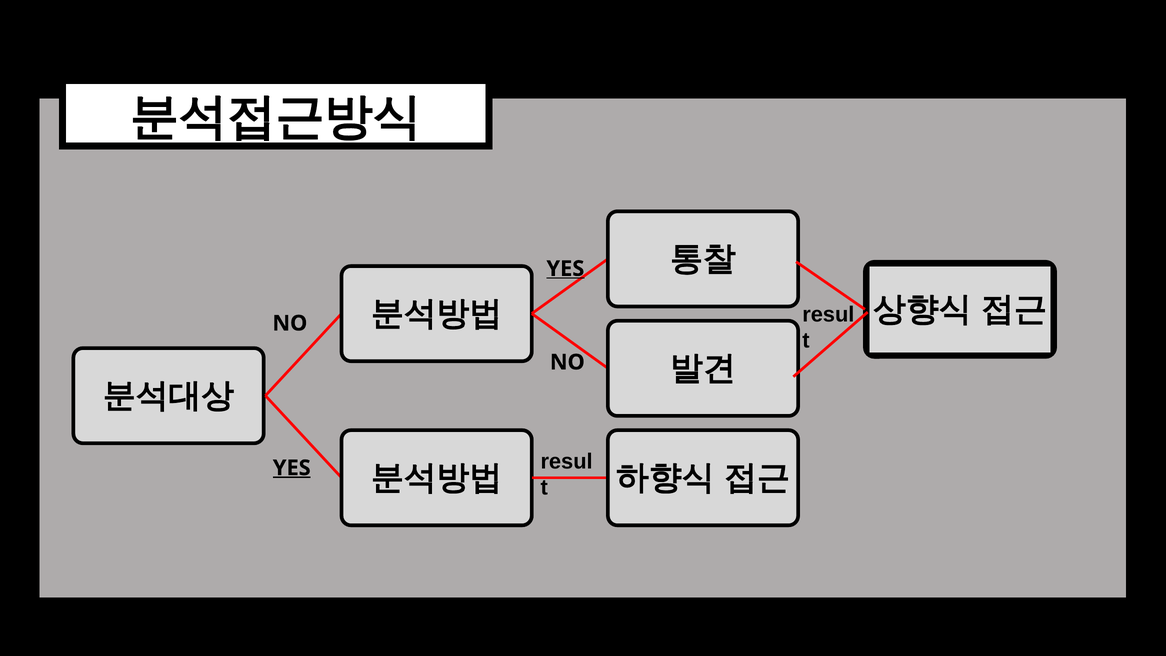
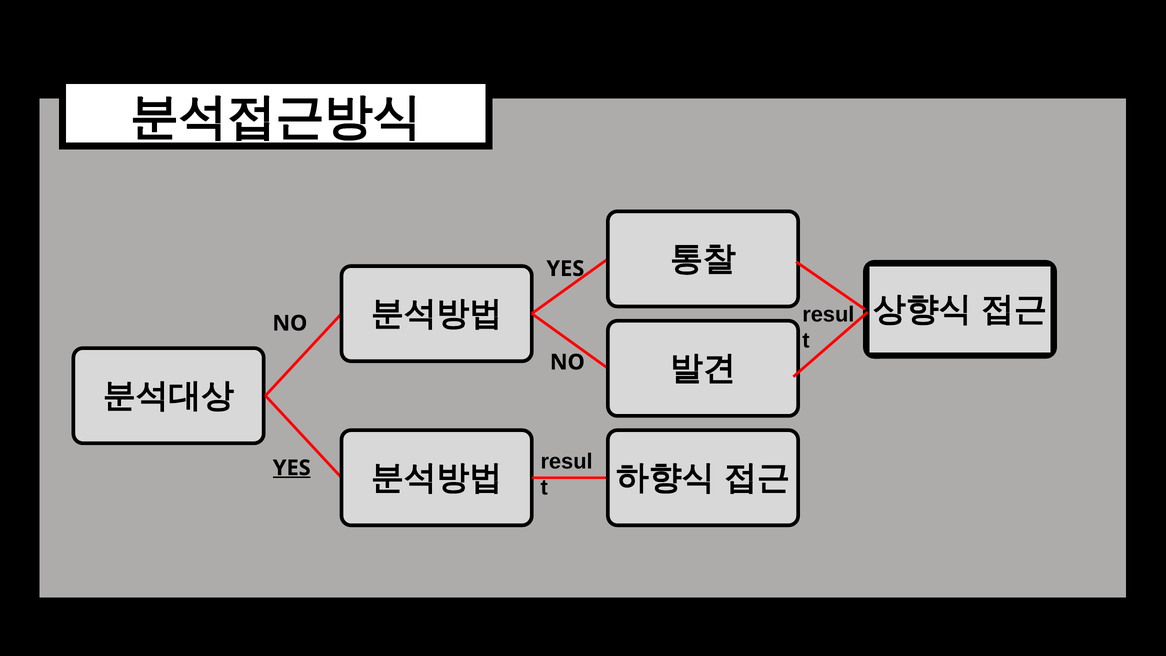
YES at (565, 269) underline: present -> none
